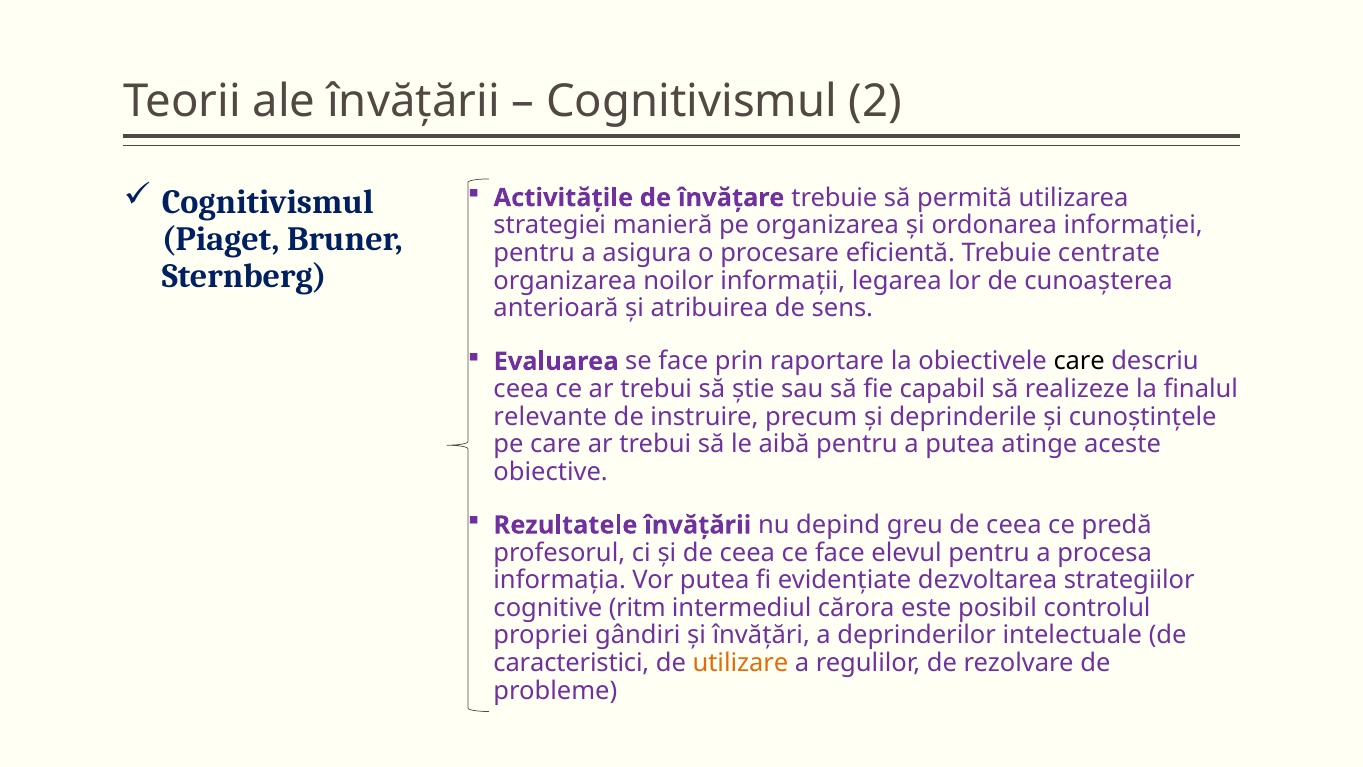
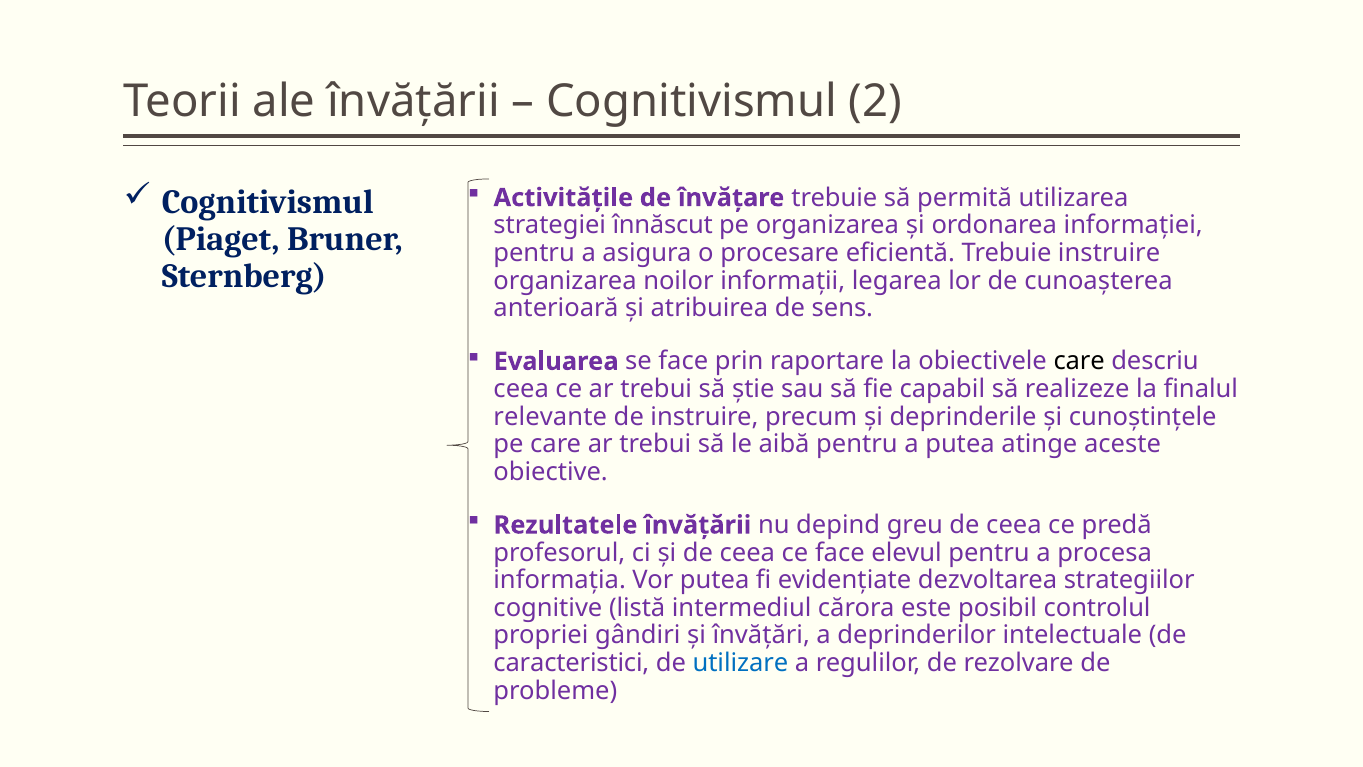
manieră: manieră -> înnăscut
Trebuie centrate: centrate -> instruire
ritm: ritm -> listă
utilizare colour: orange -> blue
